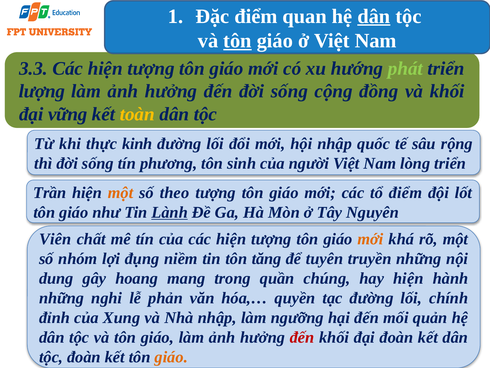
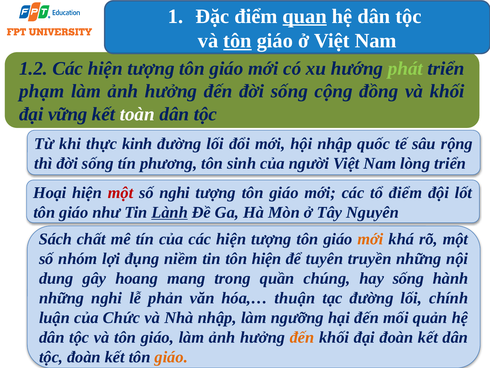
quan underline: none -> present
dân at (374, 16) underline: present -> none
3.3: 3.3 -> 1.2
lượng: lượng -> phạm
toàn colour: yellow -> white
Trần: Trần -> Hoại
một at (121, 192) colour: orange -> red
số theo: theo -> nghi
Viên: Viên -> Sách
tôn tăng: tăng -> hiện
hay hiện: hiện -> sống
quyền: quyền -> thuận
đỉnh: đỉnh -> luận
Xung: Xung -> Chức
đến at (302, 337) colour: red -> orange
